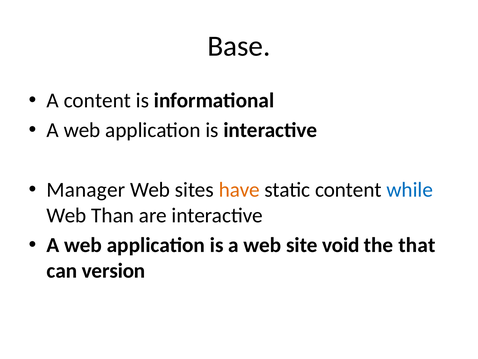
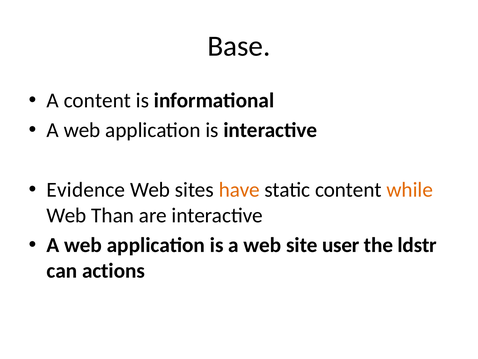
Manager: Manager -> Evidence
while colour: blue -> orange
void: void -> user
that: that -> ldstr
version: version -> actions
